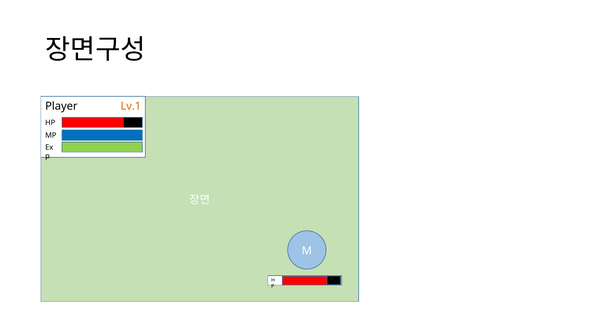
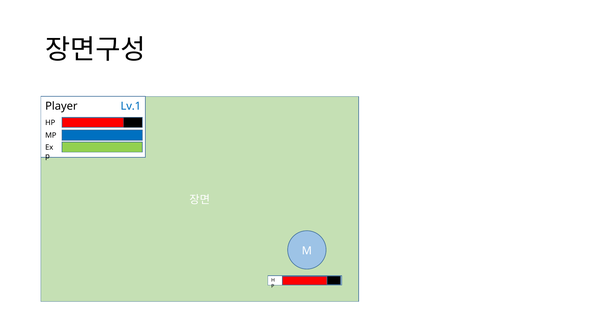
Lv.1 colour: orange -> blue
